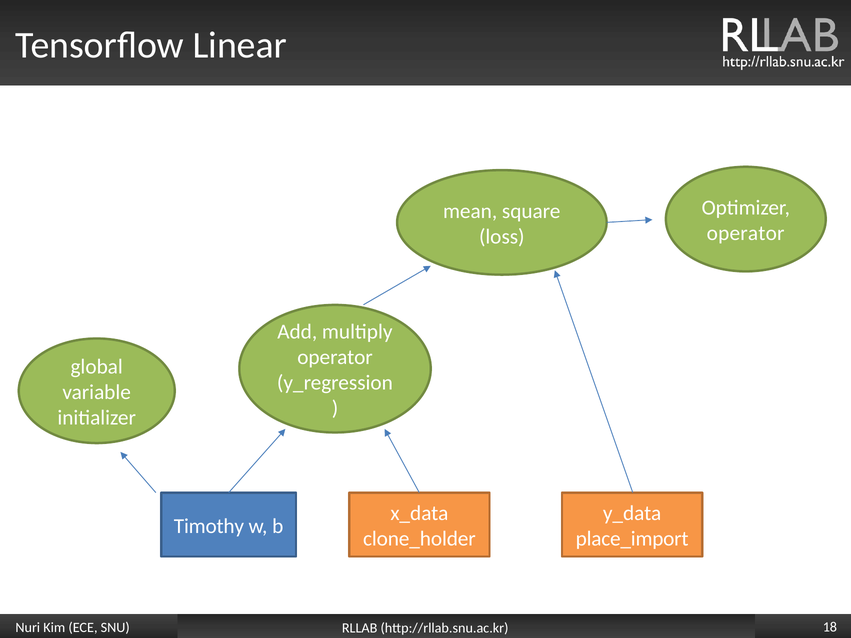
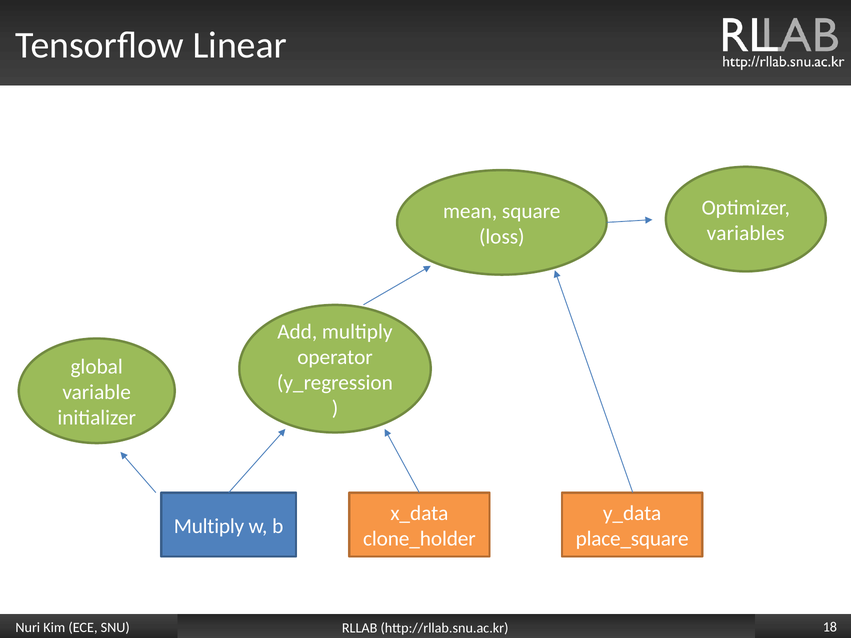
operator at (746, 233): operator -> variables
Timothy at (209, 526): Timothy -> Multiply
place_import: place_import -> place_square
